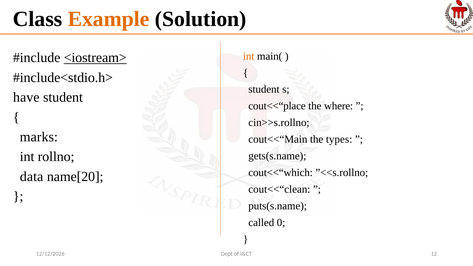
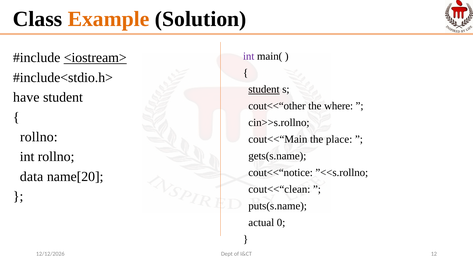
int at (249, 56) colour: orange -> purple
student at (264, 89) underline: none -> present
cout<<“place: cout<<“place -> cout<<“other
marks at (39, 137): marks -> rollno
types: types -> place
cout<<“which: cout<<“which -> cout<<“notice
called: called -> actual
